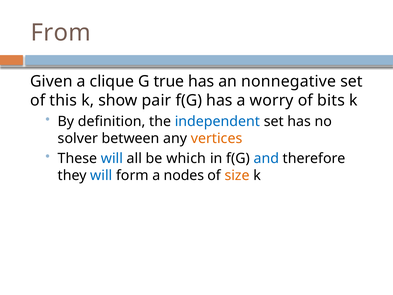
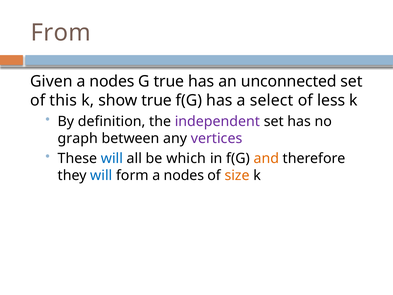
Given a clique: clique -> nodes
nonnegative: nonnegative -> unconnected
show pair: pair -> true
worry: worry -> select
bits: bits -> less
independent colour: blue -> purple
solver: solver -> graph
vertices colour: orange -> purple
and colour: blue -> orange
